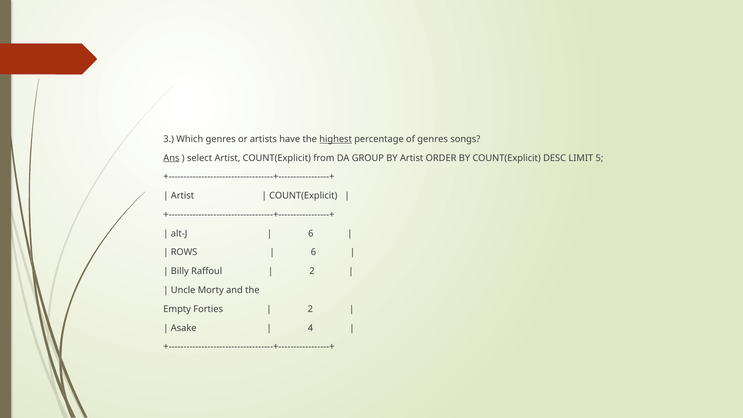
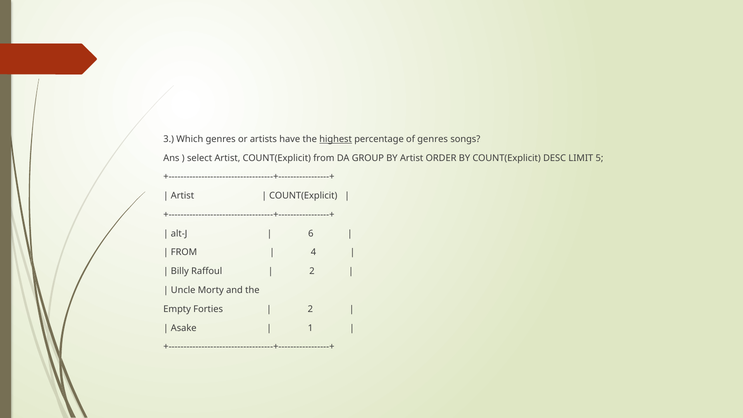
Ans underline: present -> none
ROWS at (184, 252): ROWS -> FROM
6 at (313, 252): 6 -> 4
4: 4 -> 1
